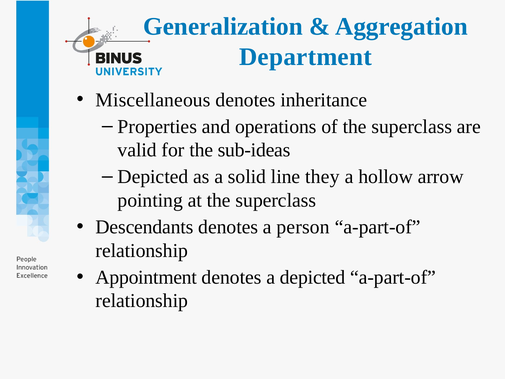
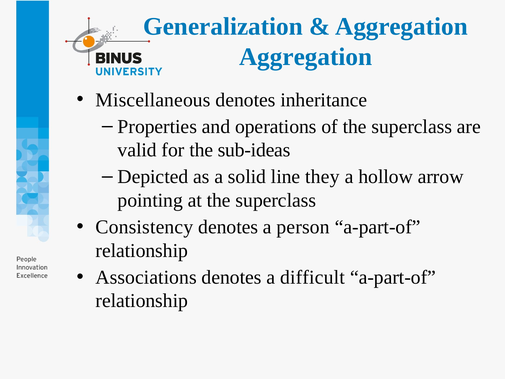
Department at (305, 57): Department -> Aggregation
Descendants: Descendants -> Consistency
Appointment: Appointment -> Associations
a depicted: depicted -> difficult
